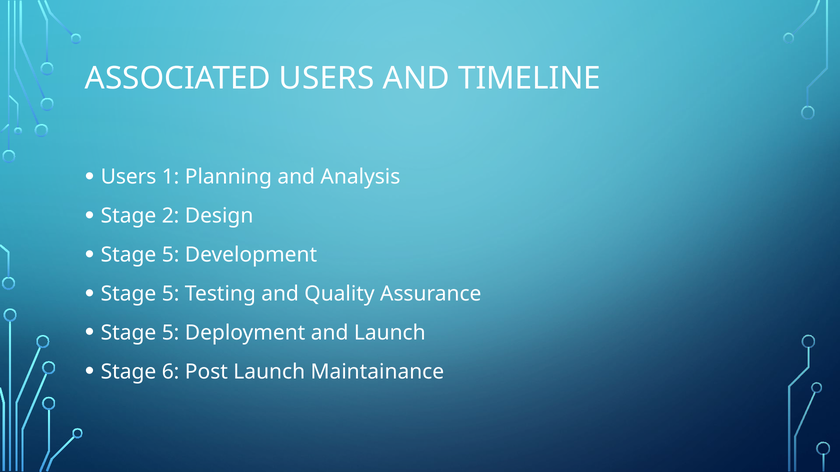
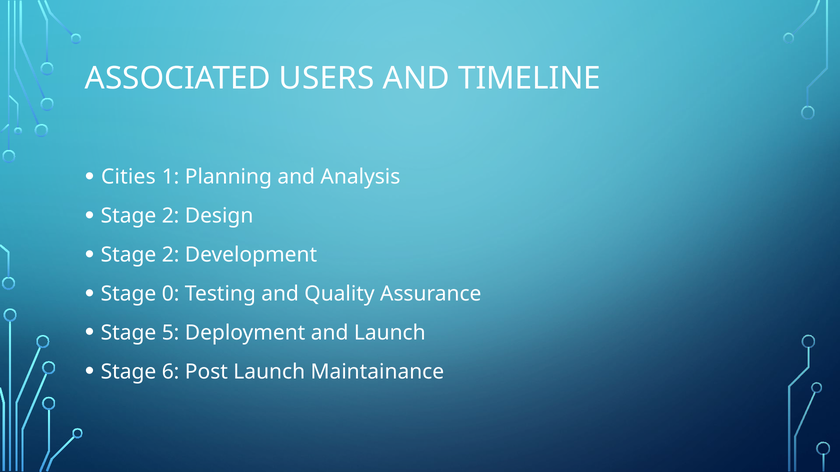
Users at (129, 177): Users -> Cities
5 at (171, 255): 5 -> 2
5 at (171, 294): 5 -> 0
